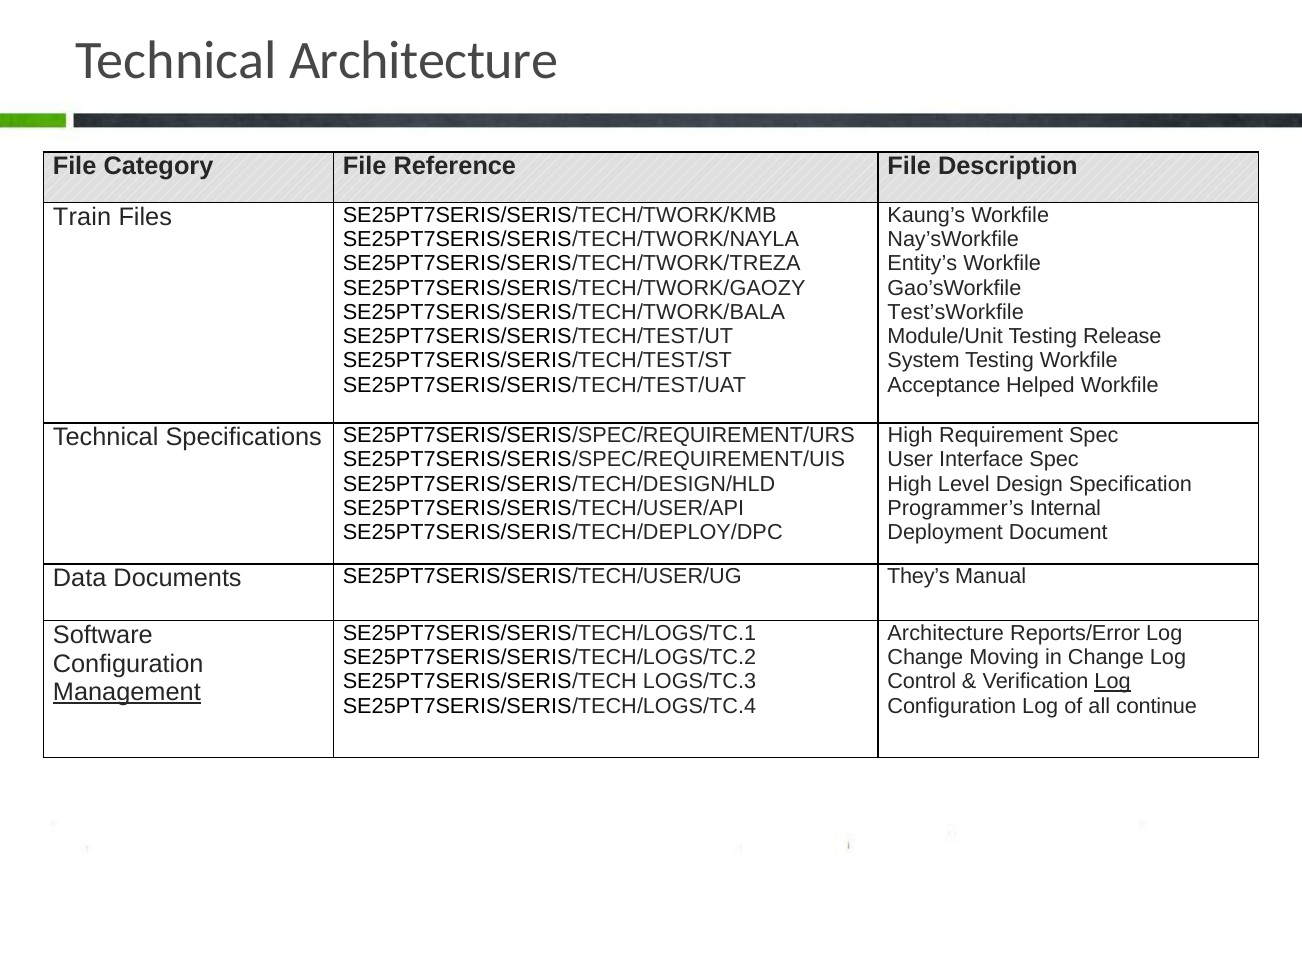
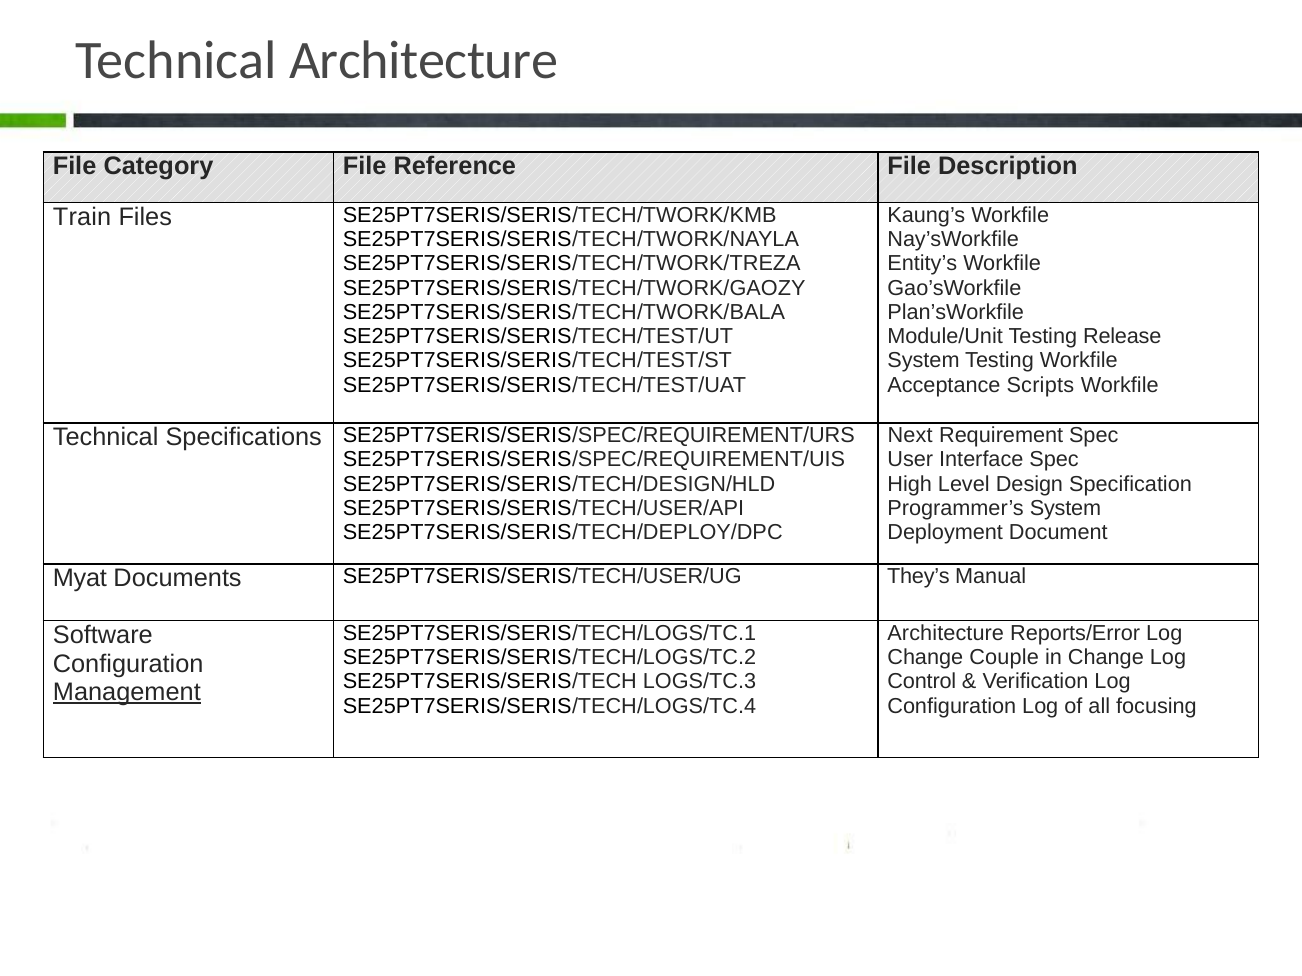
Test’sWorkfile: Test’sWorkfile -> Plan’sWorkfile
Helped: Helped -> Scripts
High at (910, 436): High -> Next
Programmer’s Internal: Internal -> System
Data: Data -> Myat
Moving: Moving -> Couple
Log at (1113, 682) underline: present -> none
continue: continue -> focusing
